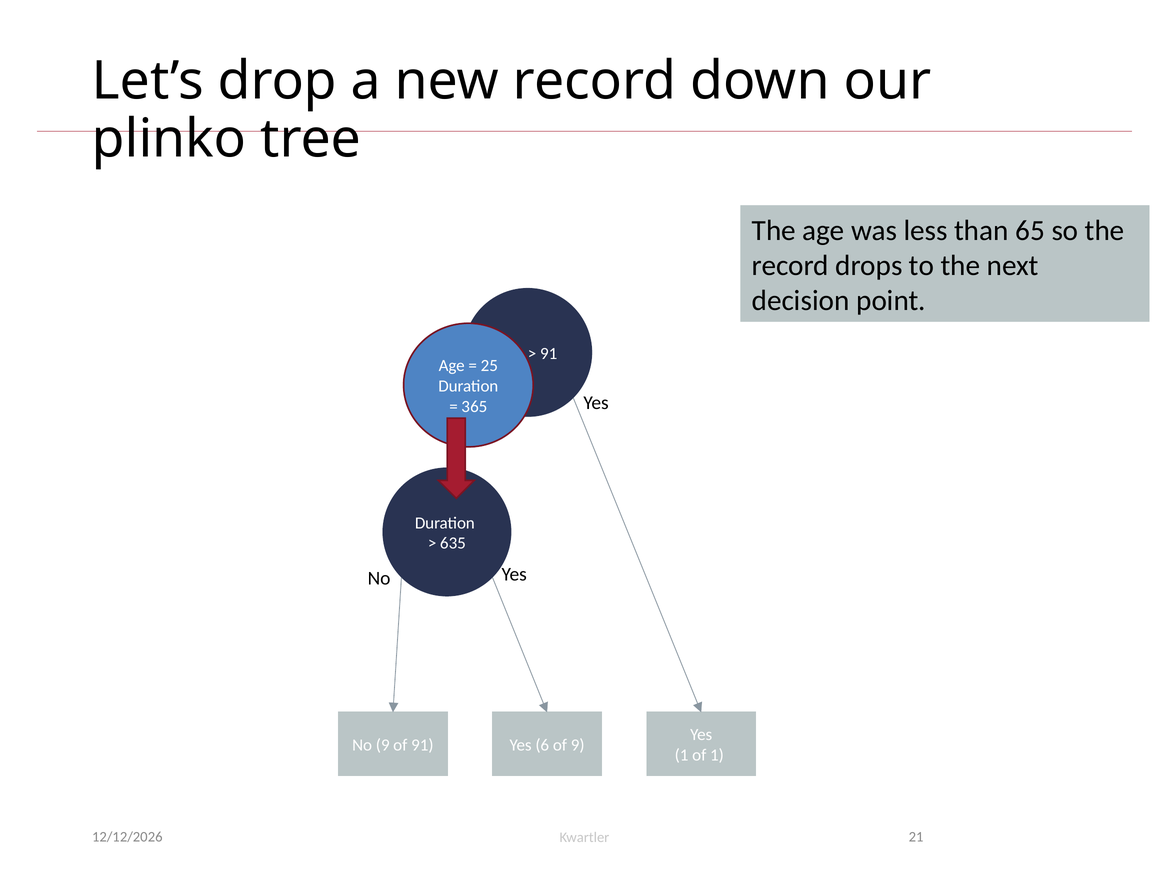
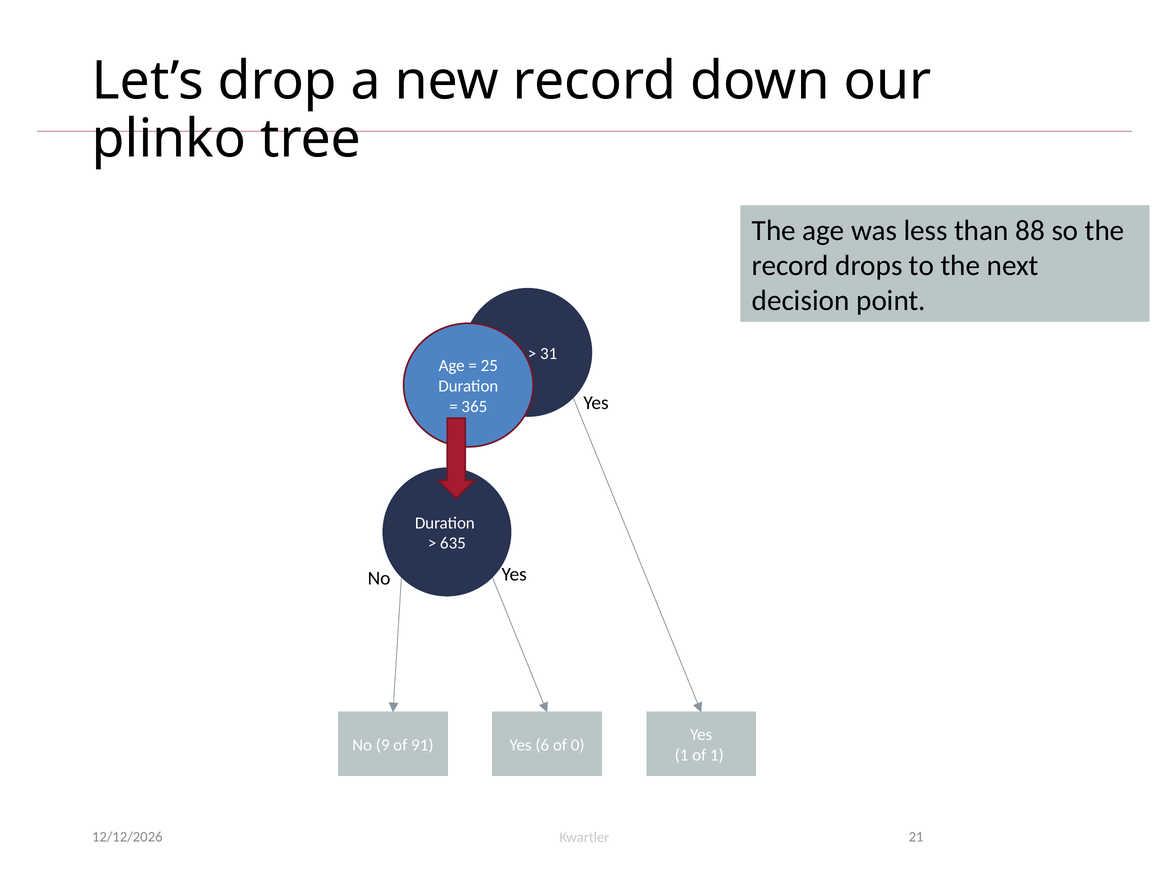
65: 65 -> 88
91 at (549, 353): 91 -> 31
of 9: 9 -> 0
